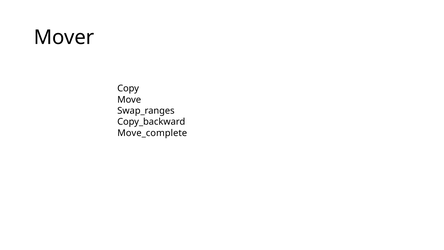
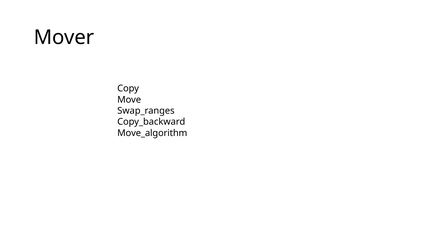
Move_complete: Move_complete -> Move_algorithm
